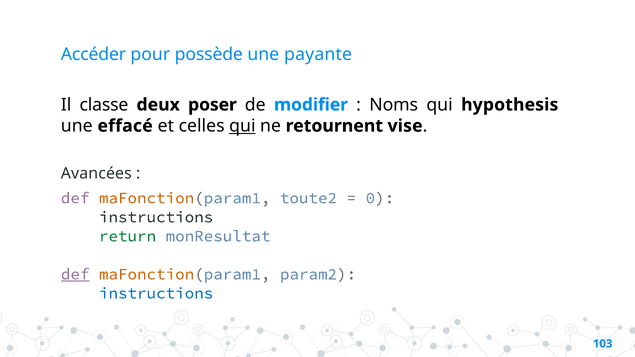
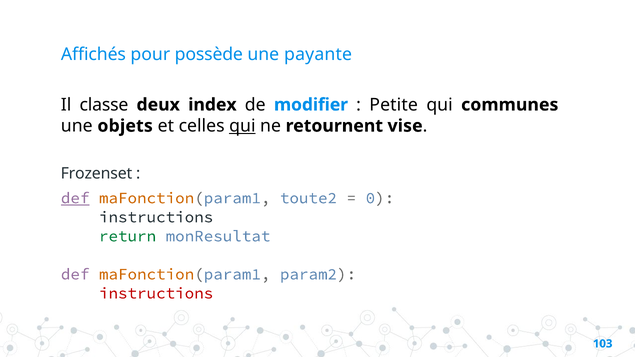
Accéder: Accéder -> Affichés
poser: poser -> index
Noms: Noms -> Petite
hypothesis: hypothesis -> communes
effacé: effacé -> objets
Avancées: Avancées -> Frozenset
def at (75, 198) underline: none -> present
def at (75, 274) underline: present -> none
instructions at (156, 293) colour: blue -> red
